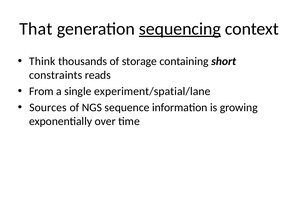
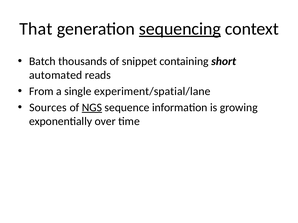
Think: Think -> Batch
storage: storage -> snippet
constraints: constraints -> automated
NGS underline: none -> present
